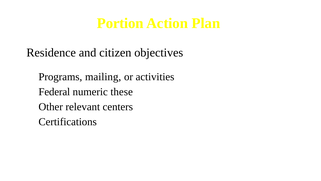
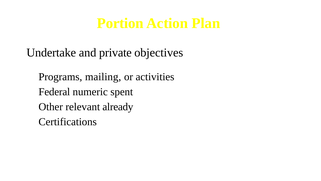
Residence: Residence -> Undertake
citizen: citizen -> private
these: these -> spent
centers: centers -> already
